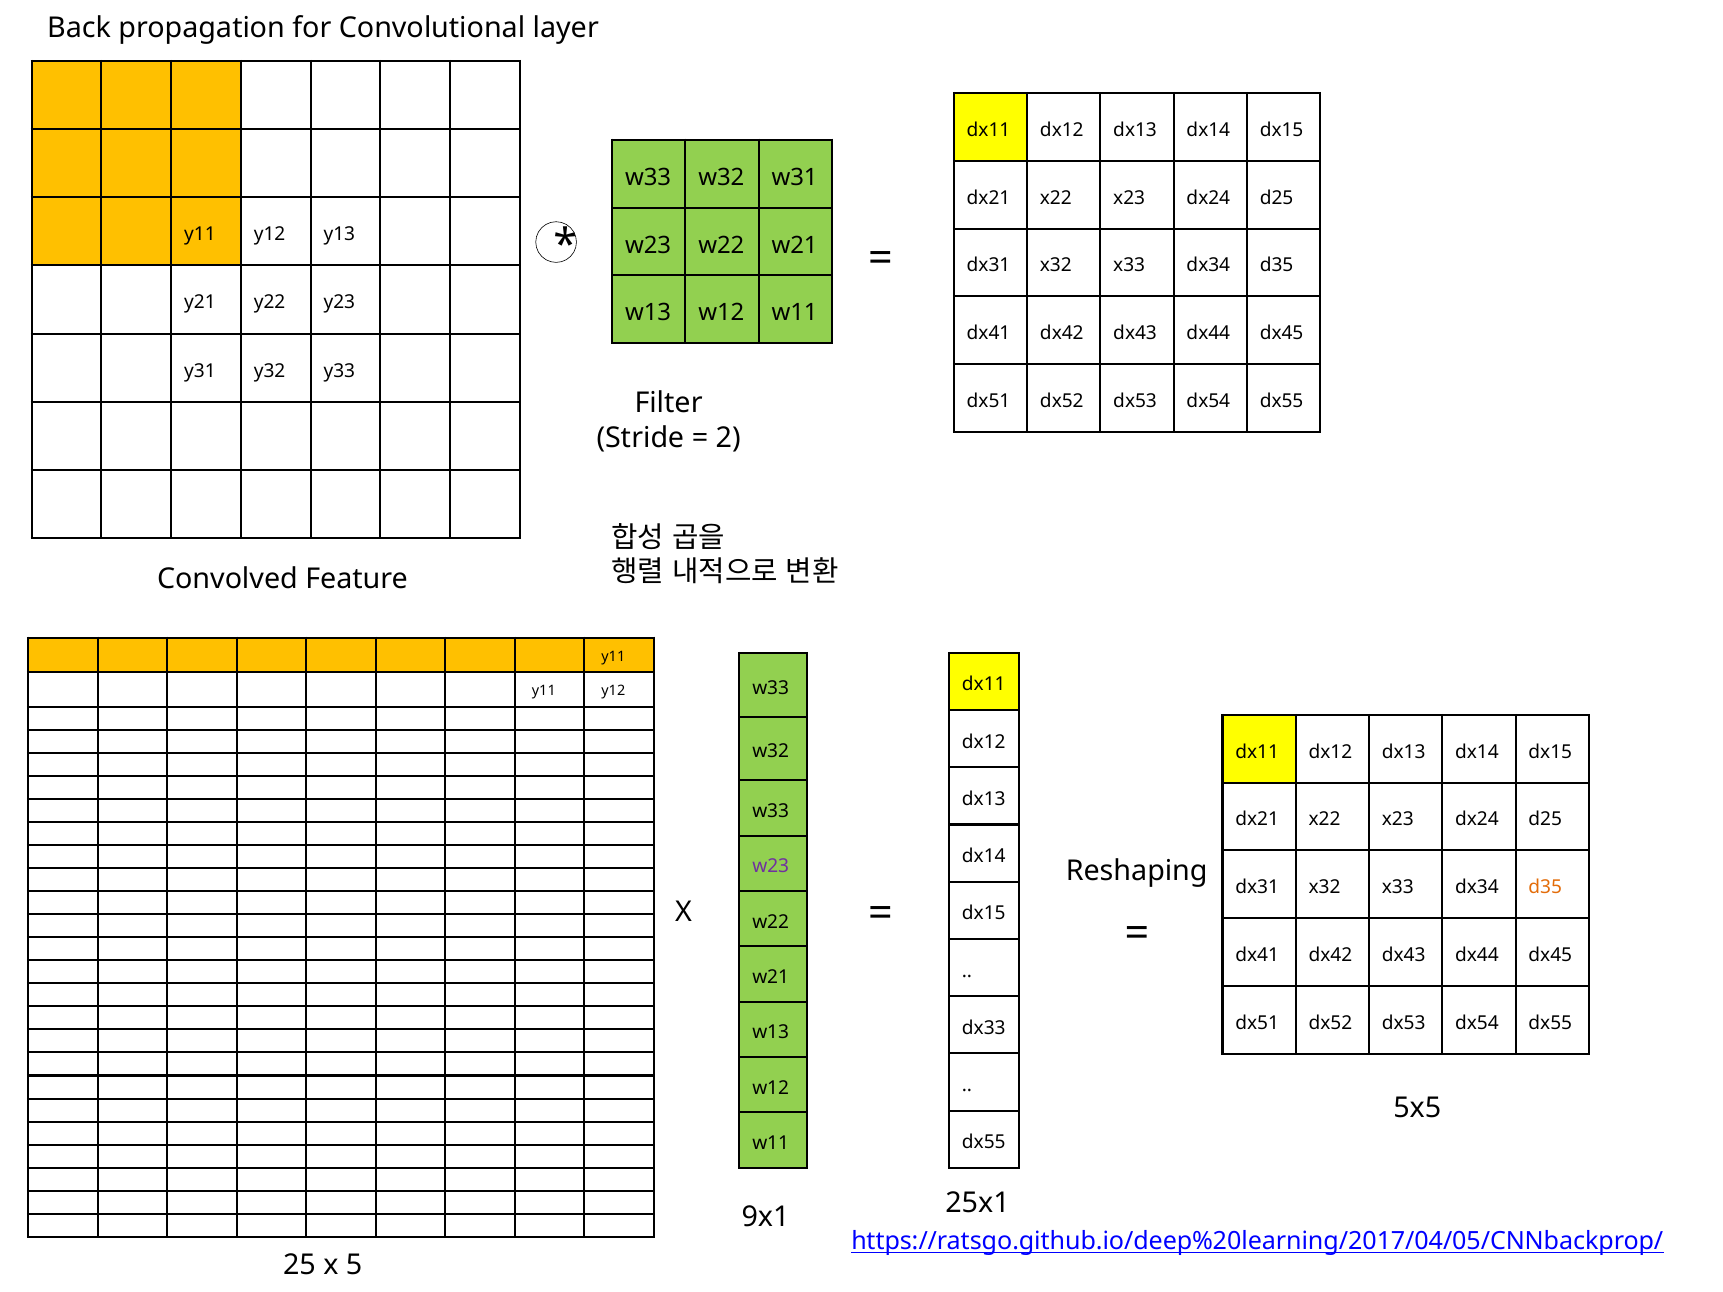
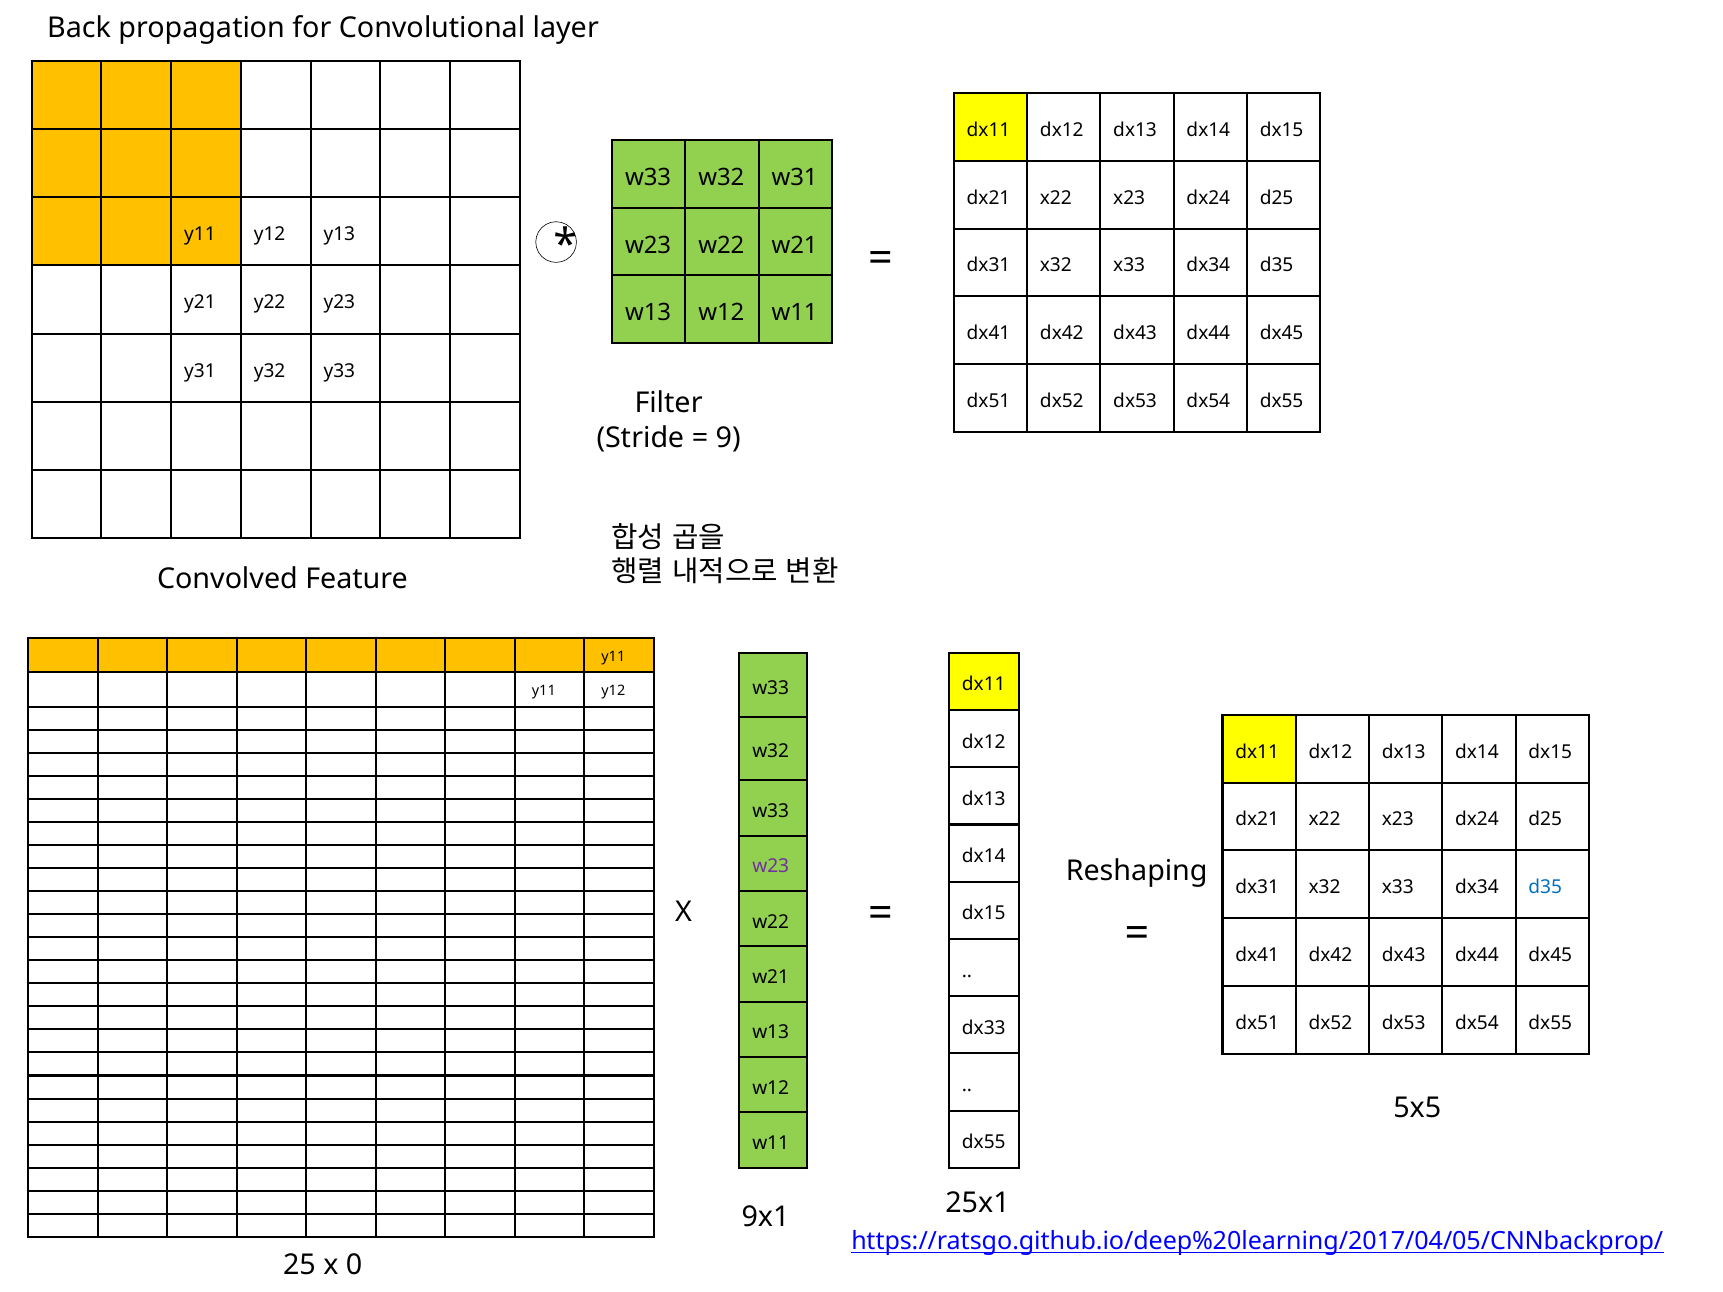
2: 2 -> 9
d35 at (1545, 888) colour: orange -> blue
5: 5 -> 0
